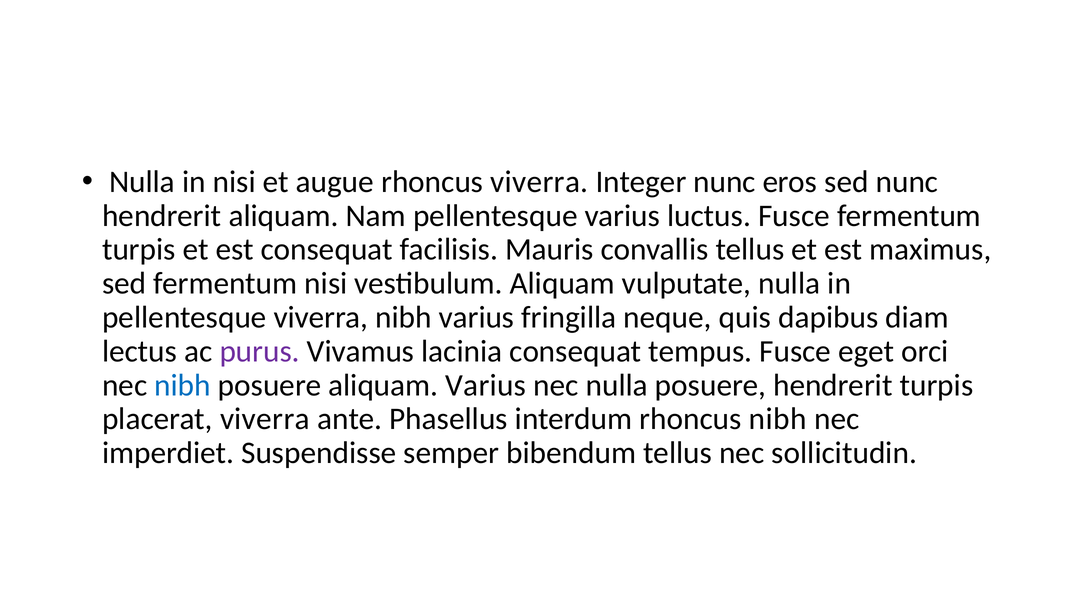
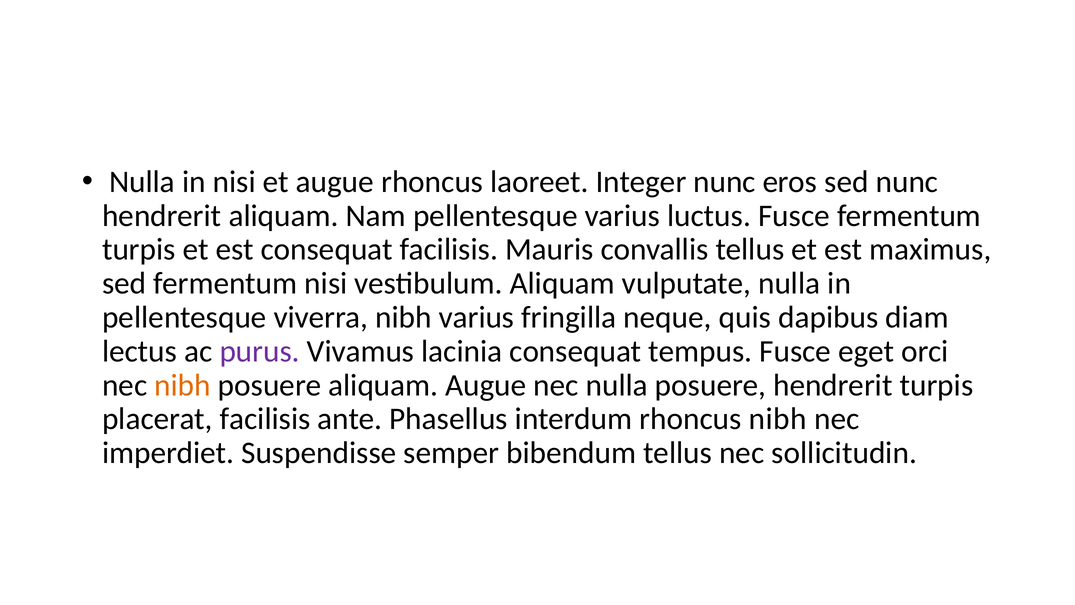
rhoncus viverra: viverra -> laoreet
nibh at (183, 385) colour: blue -> orange
aliquam Varius: Varius -> Augue
placerat viverra: viverra -> facilisis
